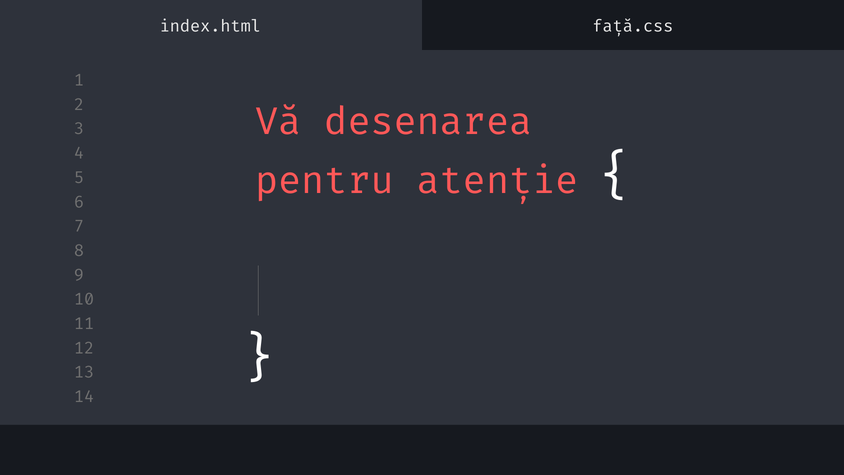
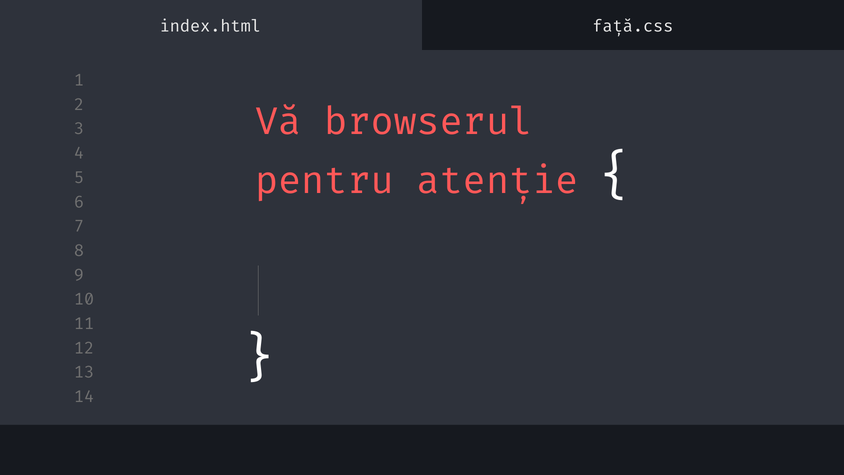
desenarea: desenarea -> browserul
